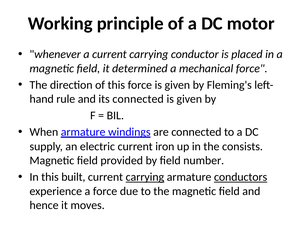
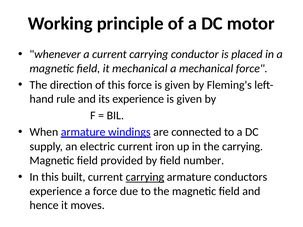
it determined: determined -> mechanical
its connected: connected -> experience
the consists: consists -> carrying
conductors underline: present -> none
